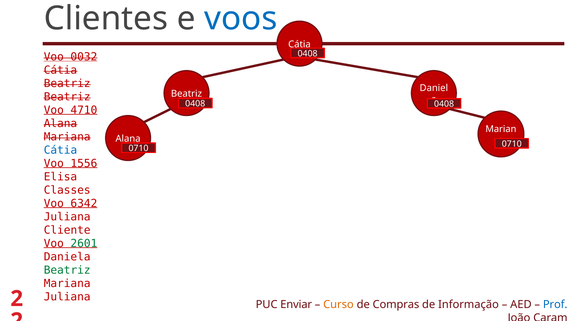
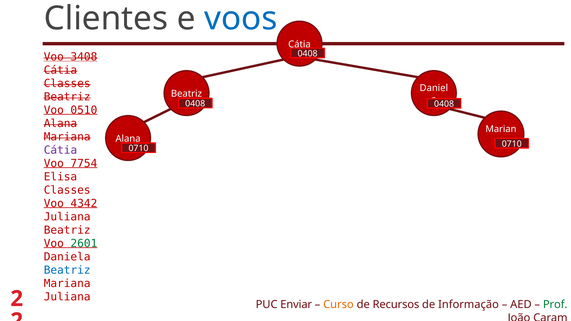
0032: 0032 -> 3408
Beatriz at (67, 84): Beatriz -> Classes
4710: 4710 -> 0510
Cátia at (60, 150) colour: blue -> purple
1556: 1556 -> 7754
6342: 6342 -> 4342
Cliente at (67, 230): Cliente -> Beatriz
Beatriz at (67, 270) colour: green -> blue
Compras: Compras -> Recursos
Prof colour: blue -> green
